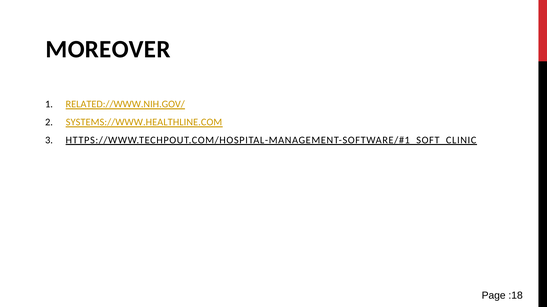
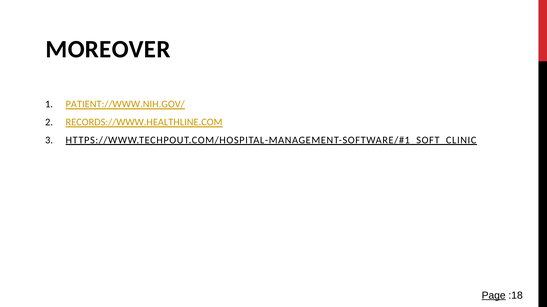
RELATED://WWW.NIH.GOV/: RELATED://WWW.NIH.GOV/ -> PATIENT://WWW.NIH.GOV/
SYSTEMS://WWW.HEALTHLINE.COM: SYSTEMS://WWW.HEALTHLINE.COM -> RECORDS://WWW.HEALTHLINE.COM
Page underline: none -> present
